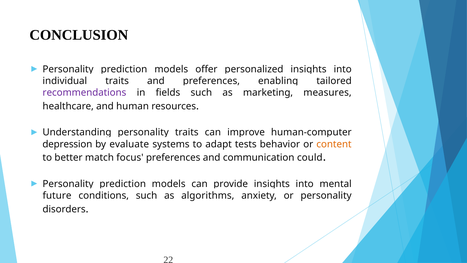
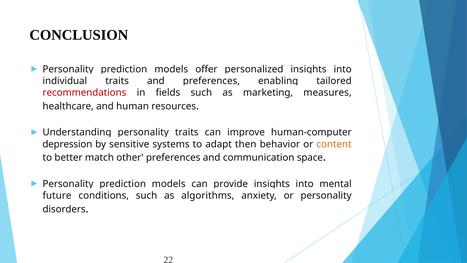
recommendations colour: purple -> red
evaluate: evaluate -> sensitive
tests: tests -> then
focus: focus -> other
could: could -> space
